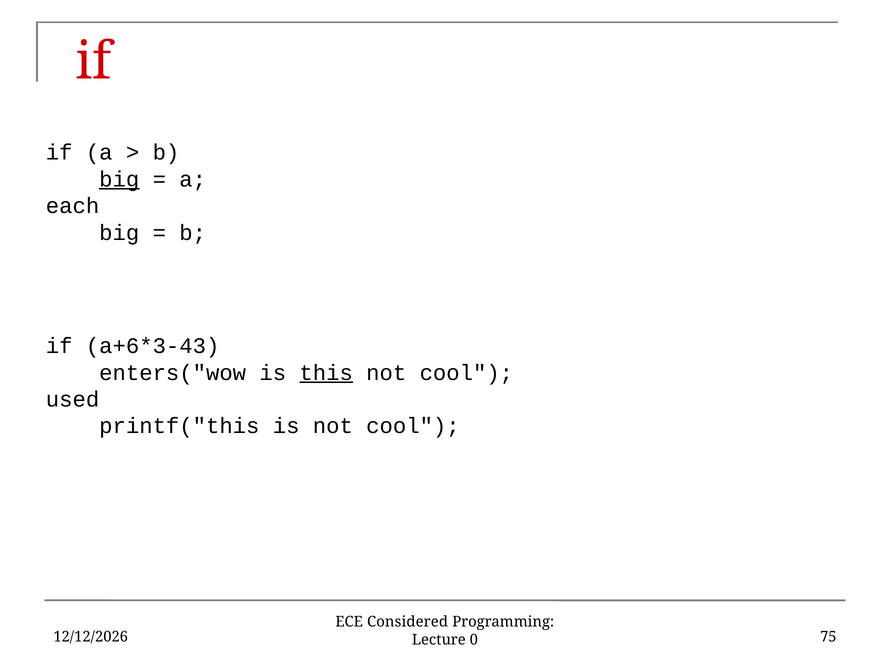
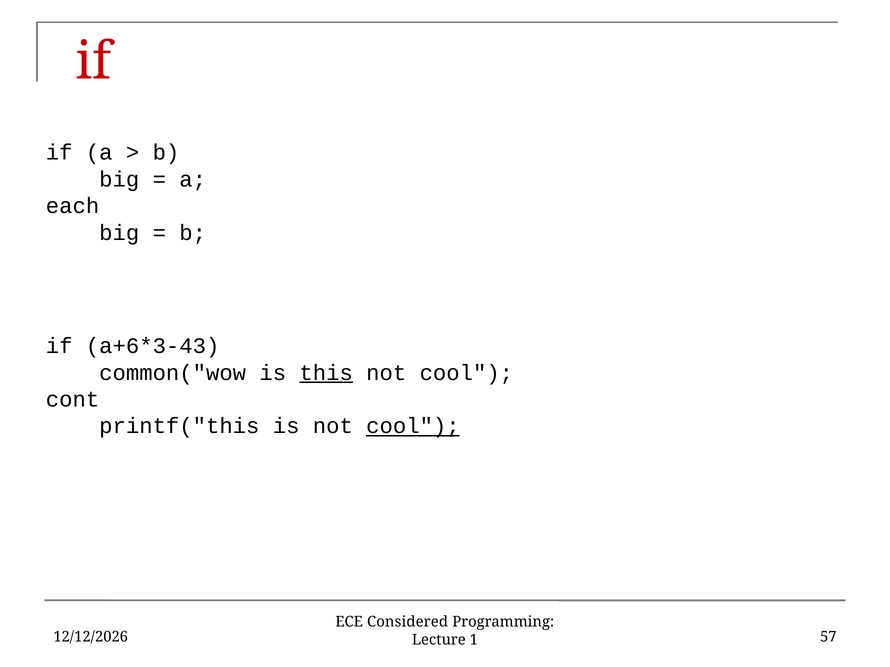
big at (119, 179) underline: present -> none
enters("wow: enters("wow -> common("wow
used: used -> cont
cool at (413, 426) underline: none -> present
75: 75 -> 57
0: 0 -> 1
